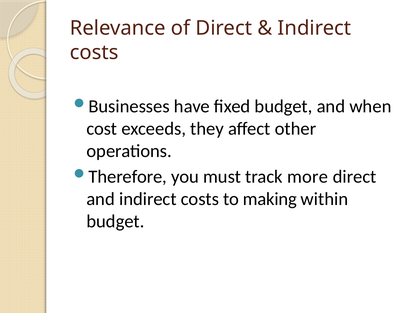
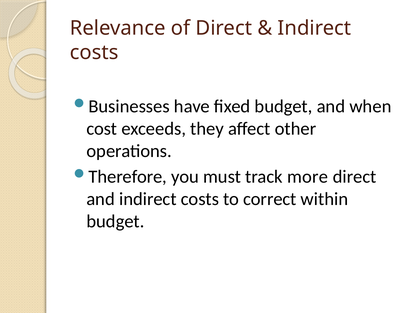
making: making -> correct
